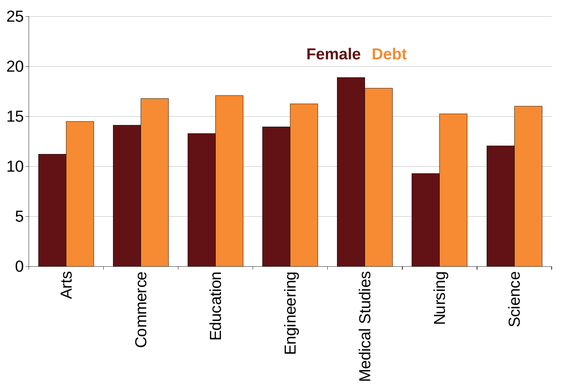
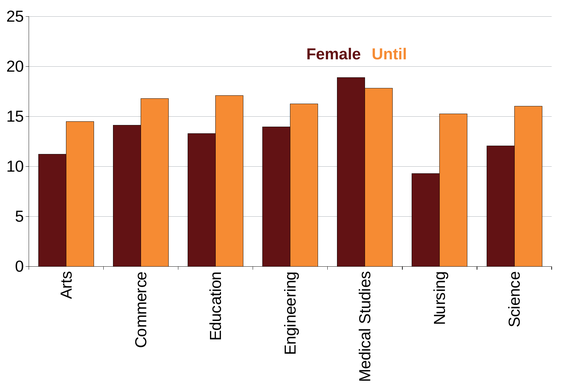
Debt: Debt -> Until
